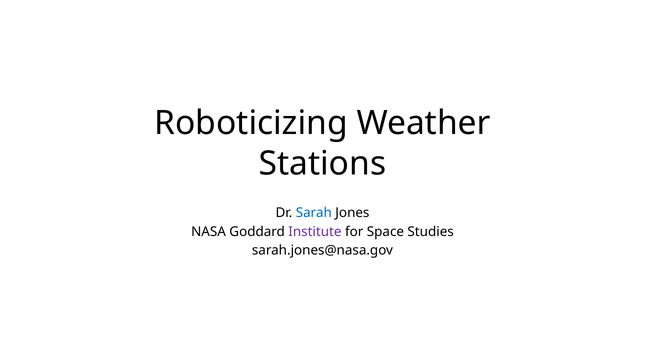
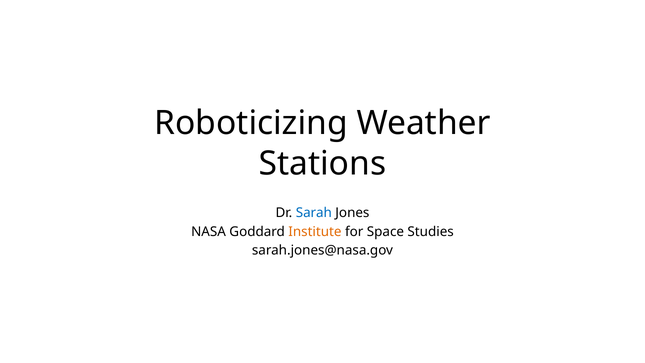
Institute colour: purple -> orange
